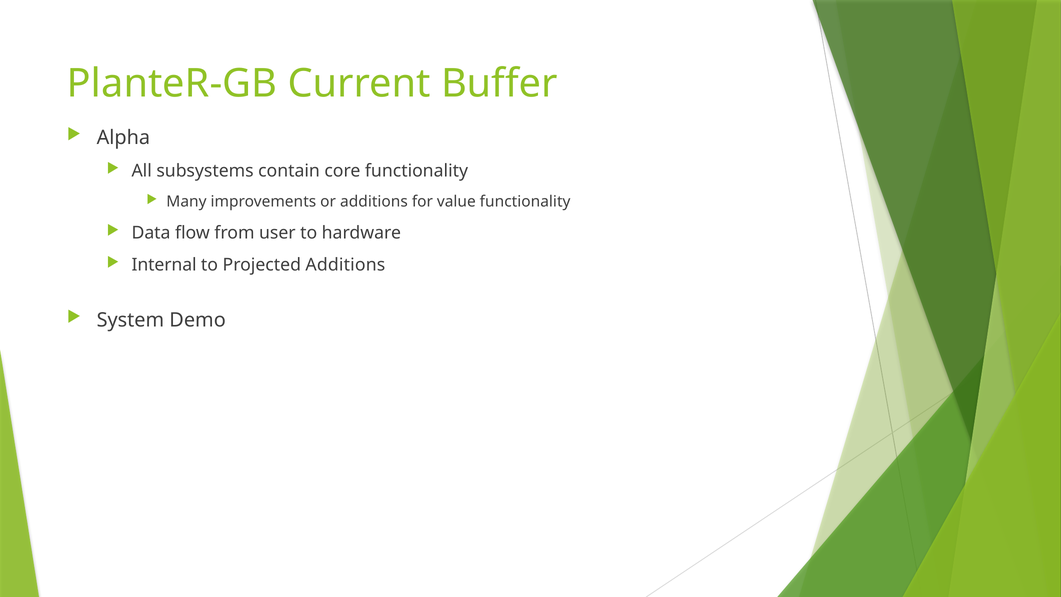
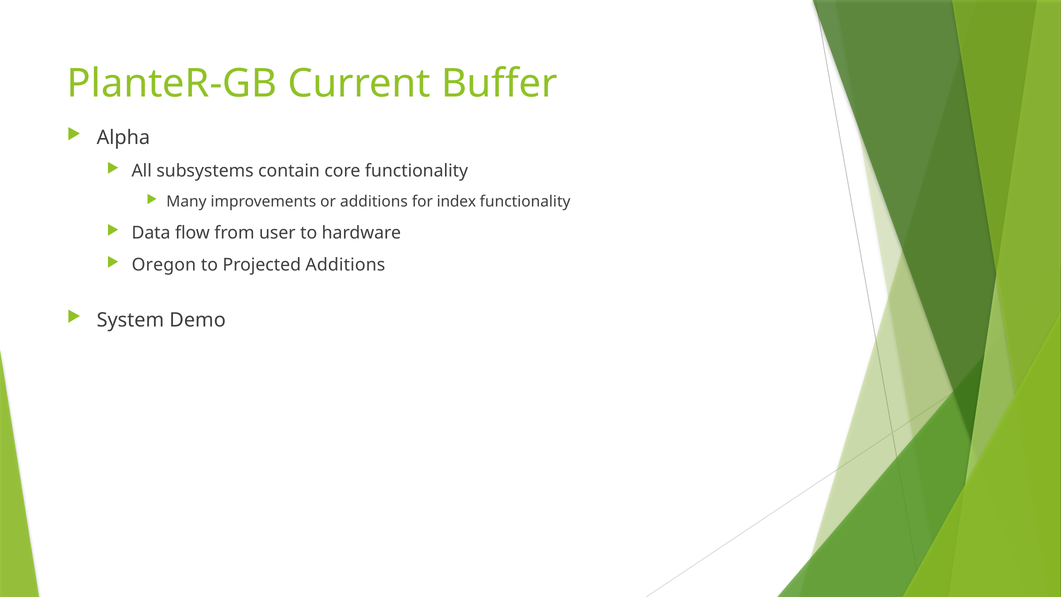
value: value -> index
Internal: Internal -> Oregon
